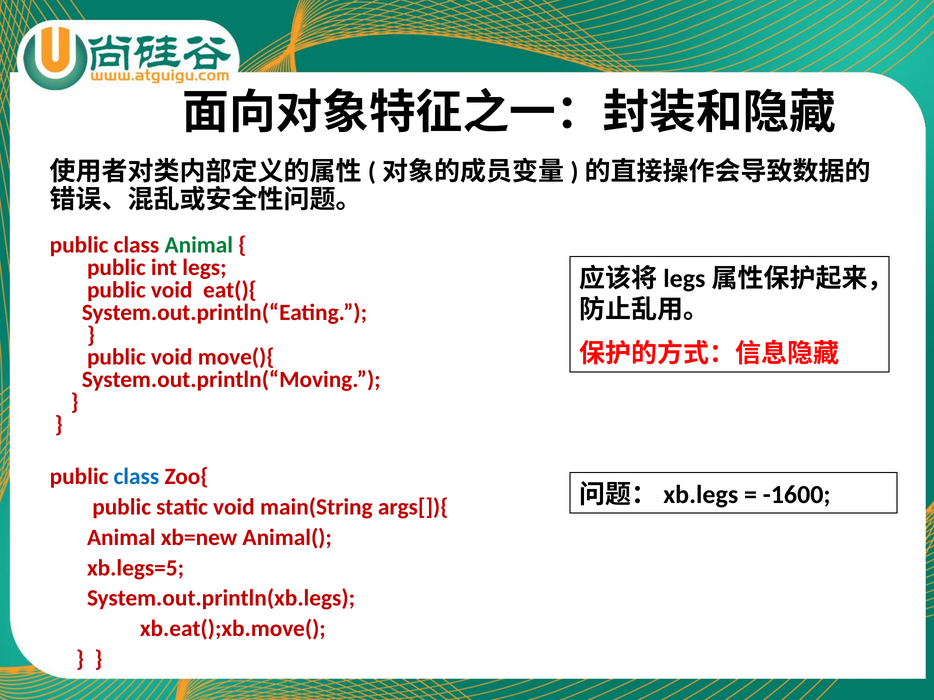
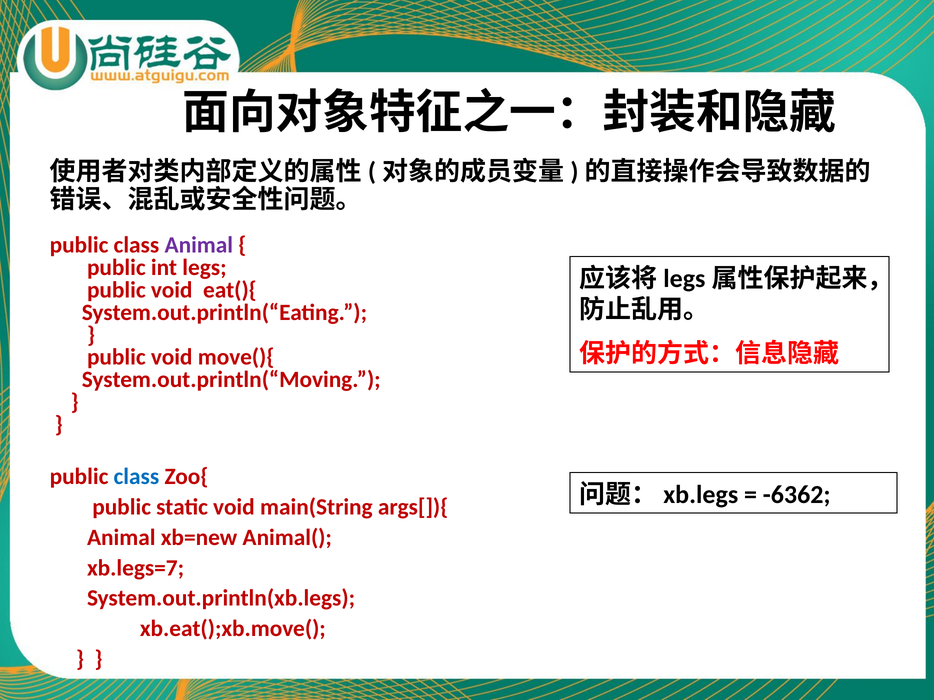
Animal at (199, 245) colour: green -> purple
-1600: -1600 -> -6362
xb.legs=5: xb.legs=5 -> xb.legs=7
